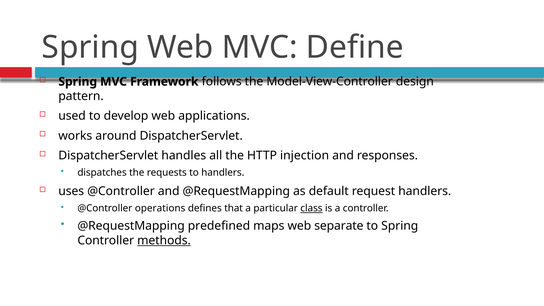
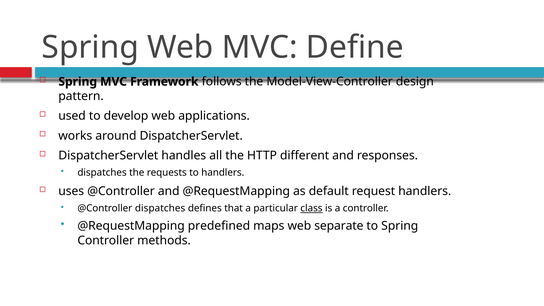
injection: injection -> different
@Controller operations: operations -> dispatches
methods underline: present -> none
